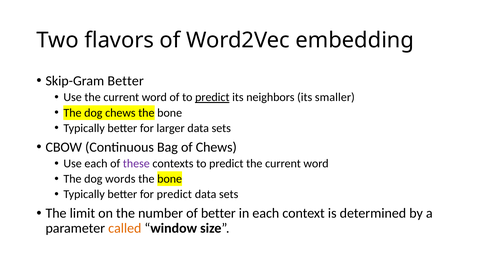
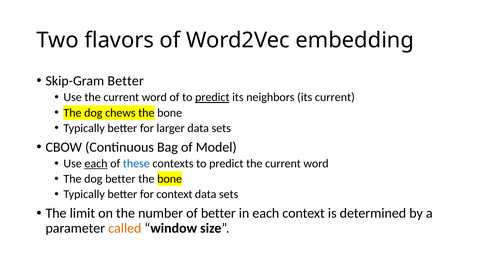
its smaller: smaller -> current
of Chews: Chews -> Model
each at (96, 164) underline: none -> present
these colour: purple -> blue
dog words: words -> better
for predict: predict -> context
